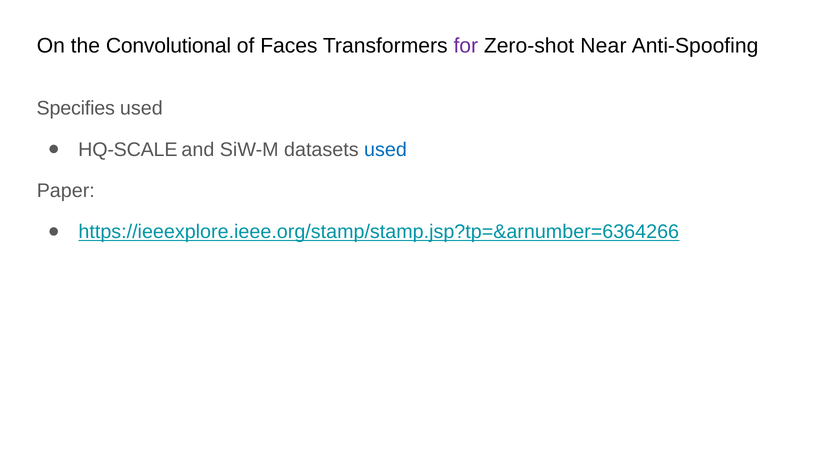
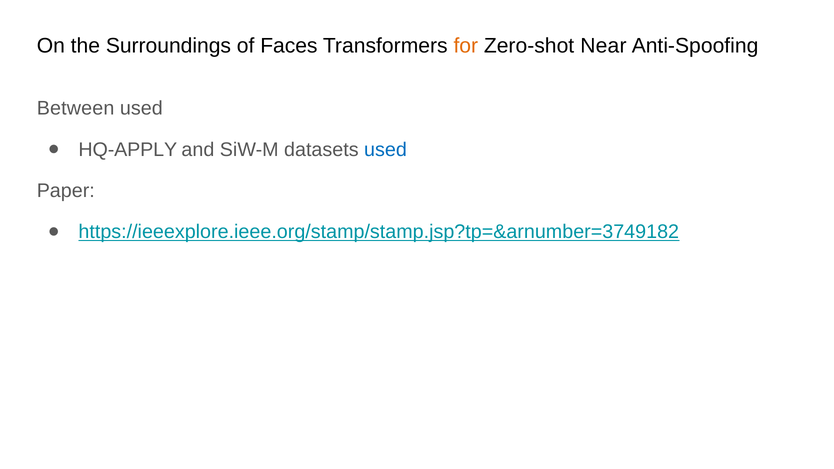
Convolutional: Convolutional -> Surroundings
for colour: purple -> orange
Specifies: Specifies -> Between
HQ-SCALE: HQ-SCALE -> HQ-APPLY
https://ieeexplore.ieee.org/stamp/stamp.jsp?tp=&arnumber=6364266: https://ieeexplore.ieee.org/stamp/stamp.jsp?tp=&arnumber=6364266 -> https://ieeexplore.ieee.org/stamp/stamp.jsp?tp=&arnumber=3749182
